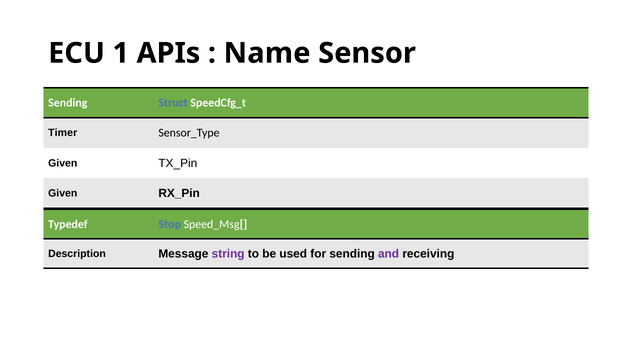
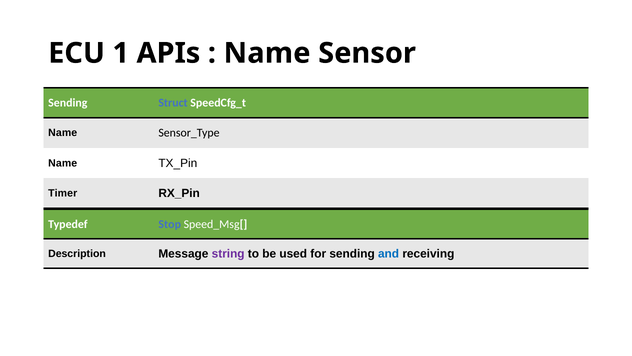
Timer at (63, 133): Timer -> Name
Given at (63, 163): Given -> Name
Given at (63, 193): Given -> Timer
and colour: purple -> blue
